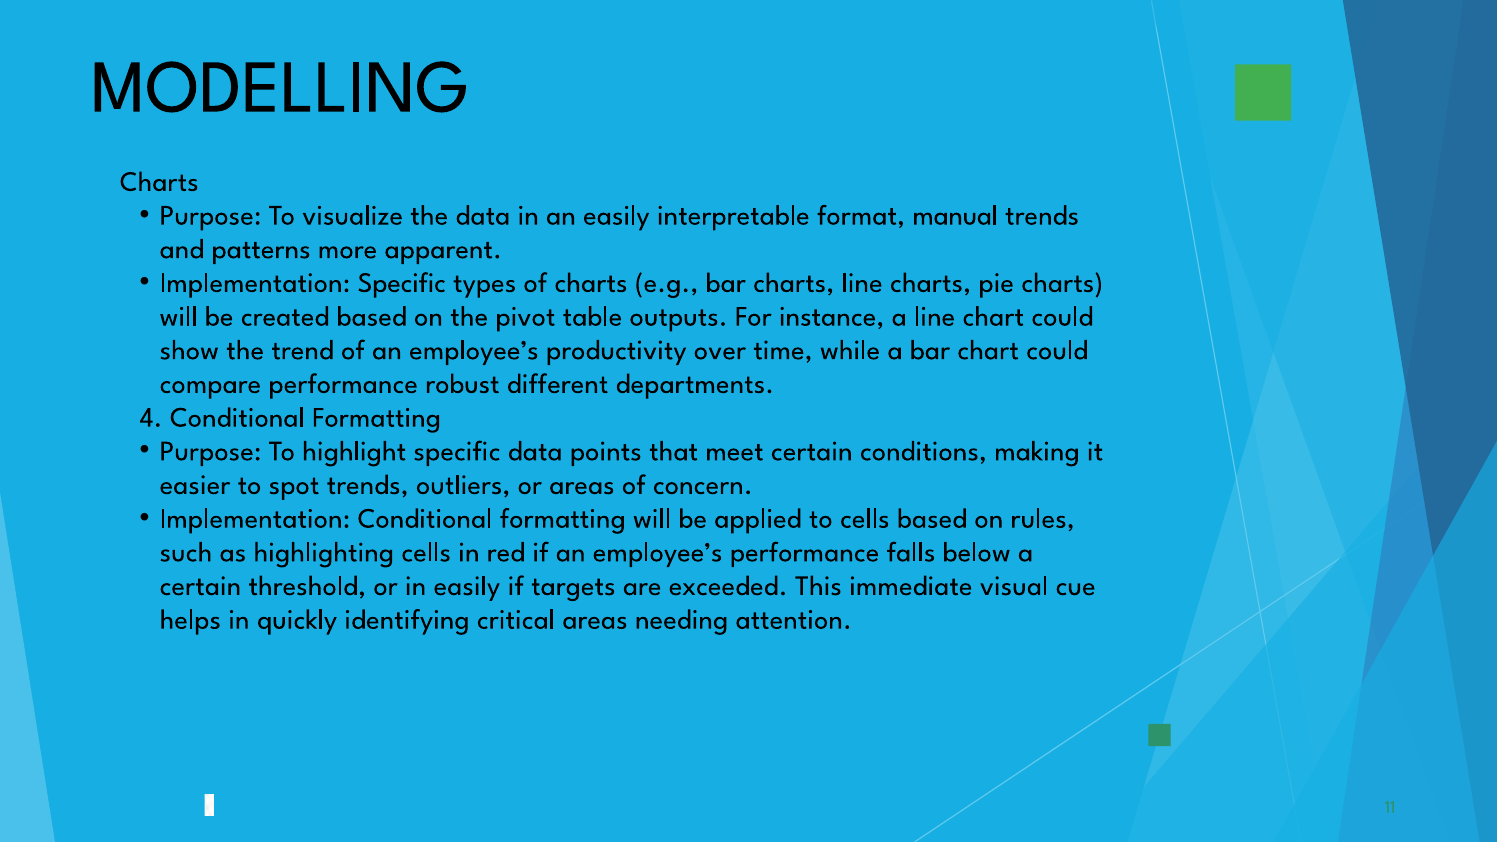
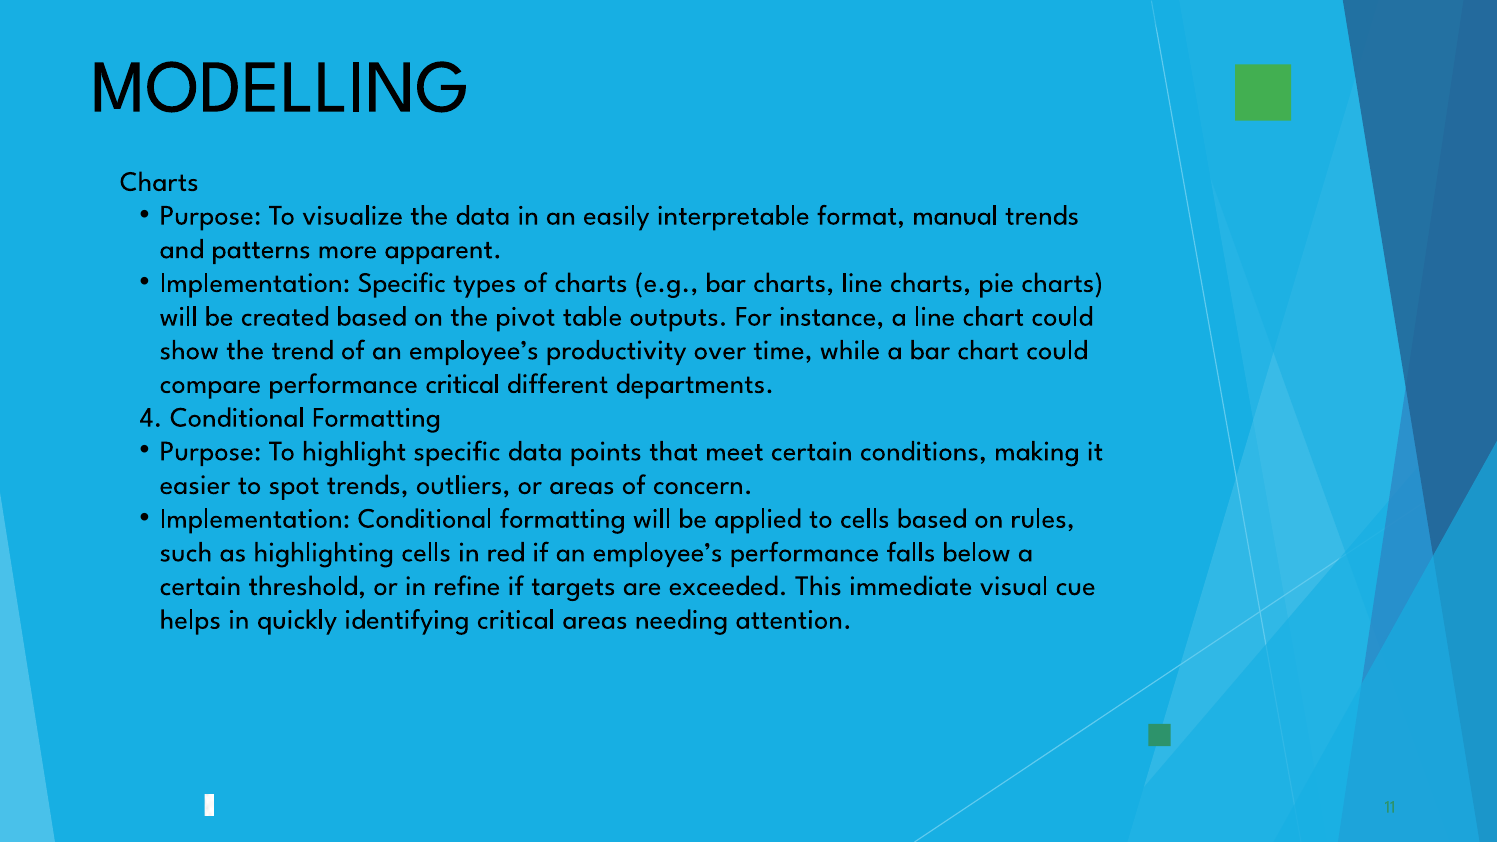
performance robust: robust -> critical
in easily: easily -> refine
